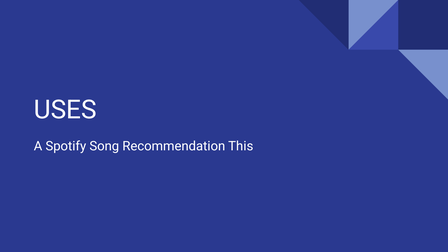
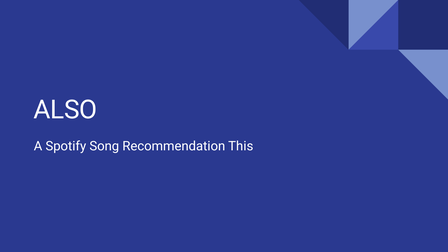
USES: USES -> ALSO
